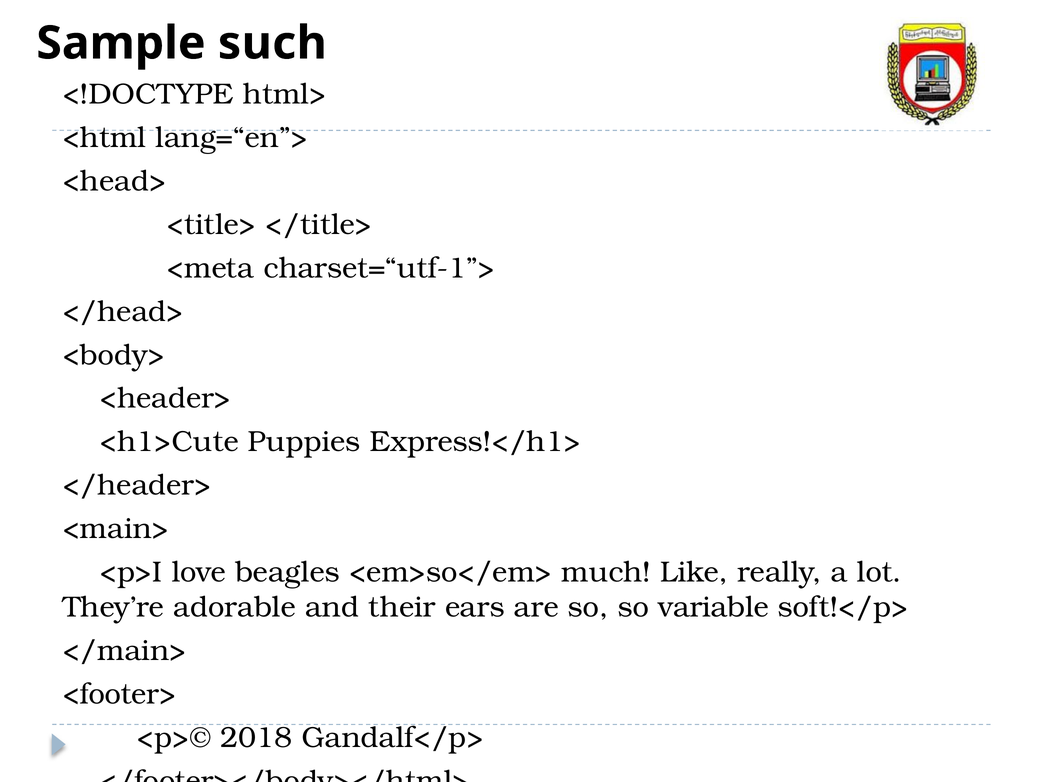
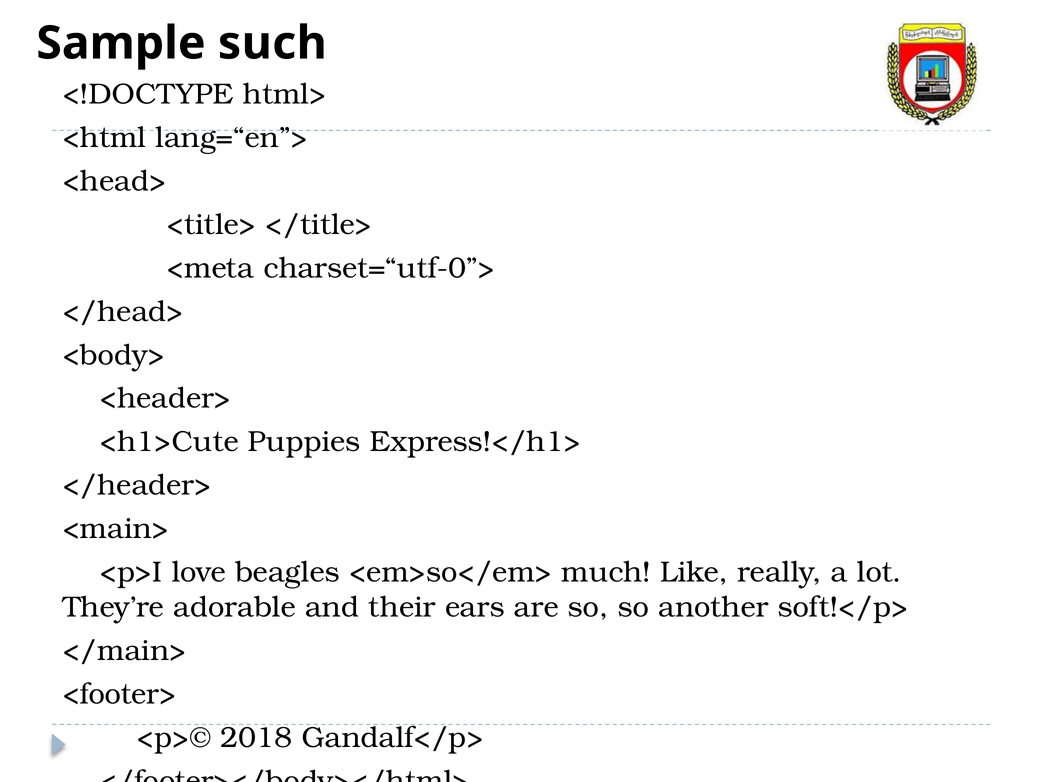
charset=“utf-1”>: charset=“utf-1”> -> charset=“utf-0”>
variable: variable -> another
